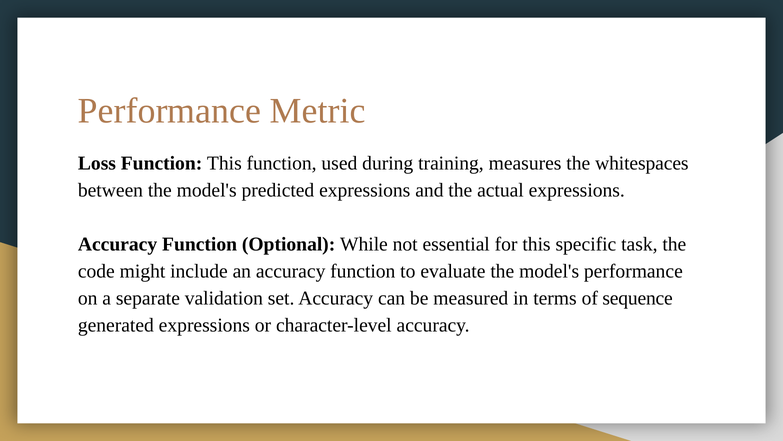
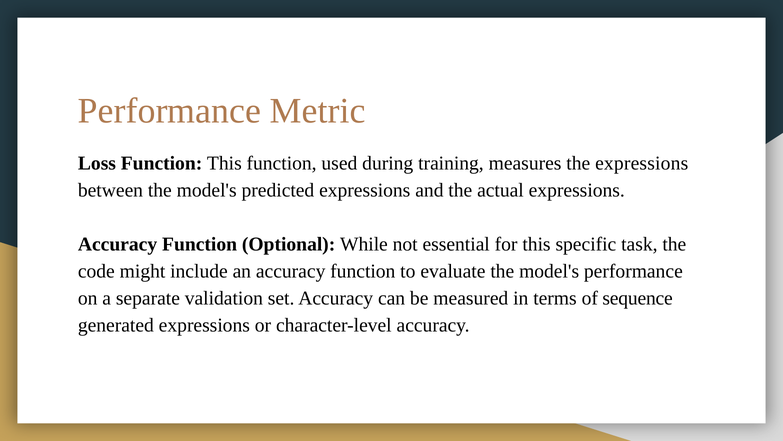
the whitespaces: whitespaces -> expressions
